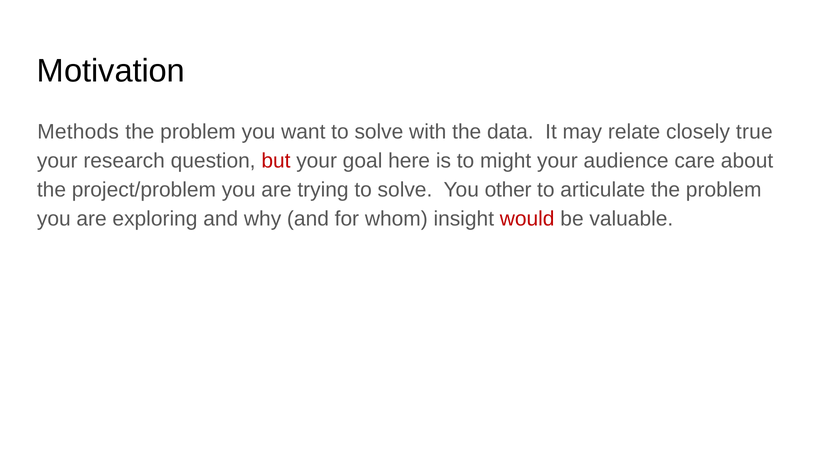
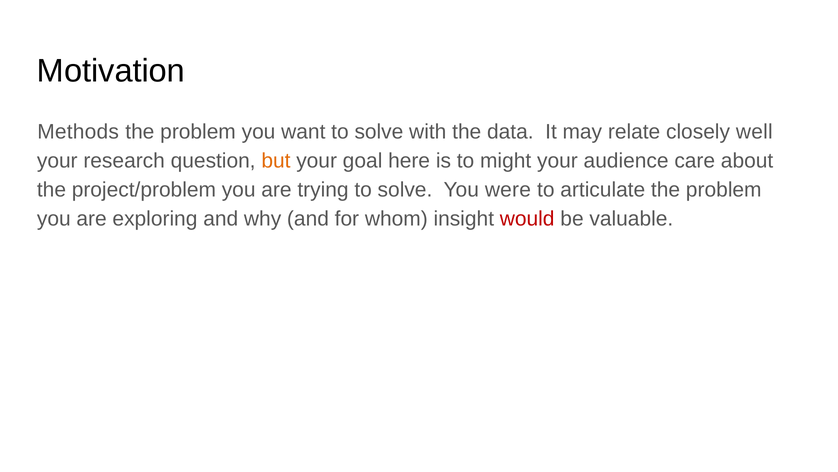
true: true -> well
but colour: red -> orange
other: other -> were
